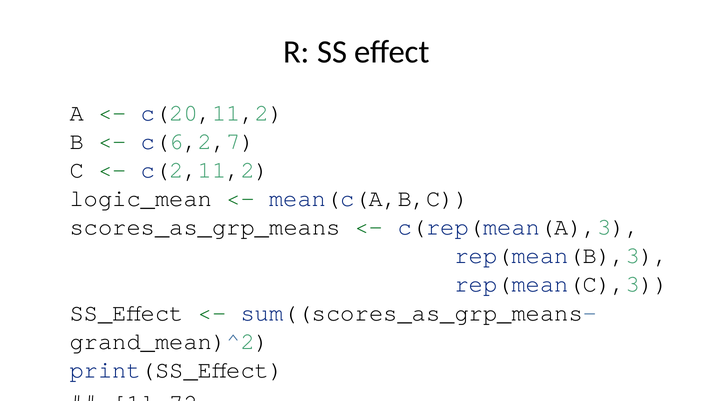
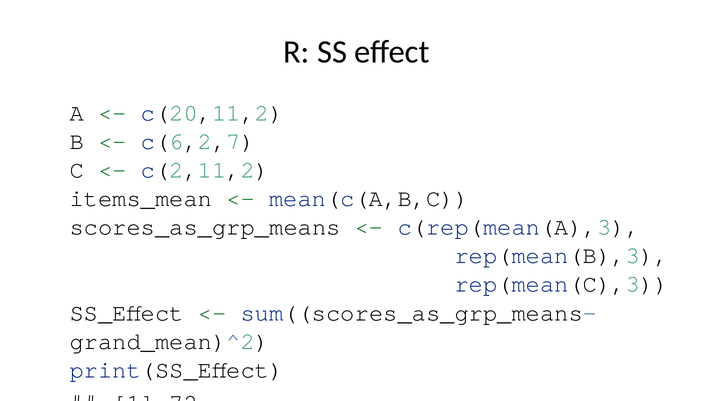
logic_mean: logic_mean -> items_mean
